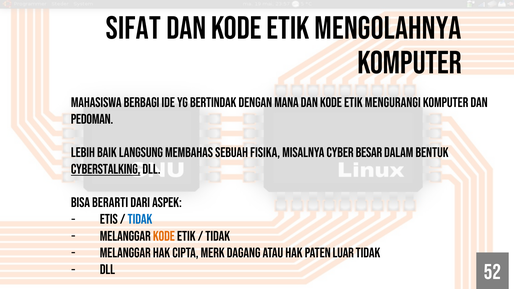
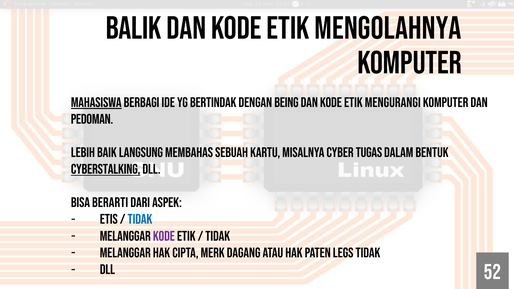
SIFAT: SIFAT -> BALIK
Mahasiswa underline: none -> present
mana: mana -> being
fisika: fisika -> kartu
besar: besar -> tugas
kode at (164, 236) colour: orange -> purple
luar: luar -> legs
